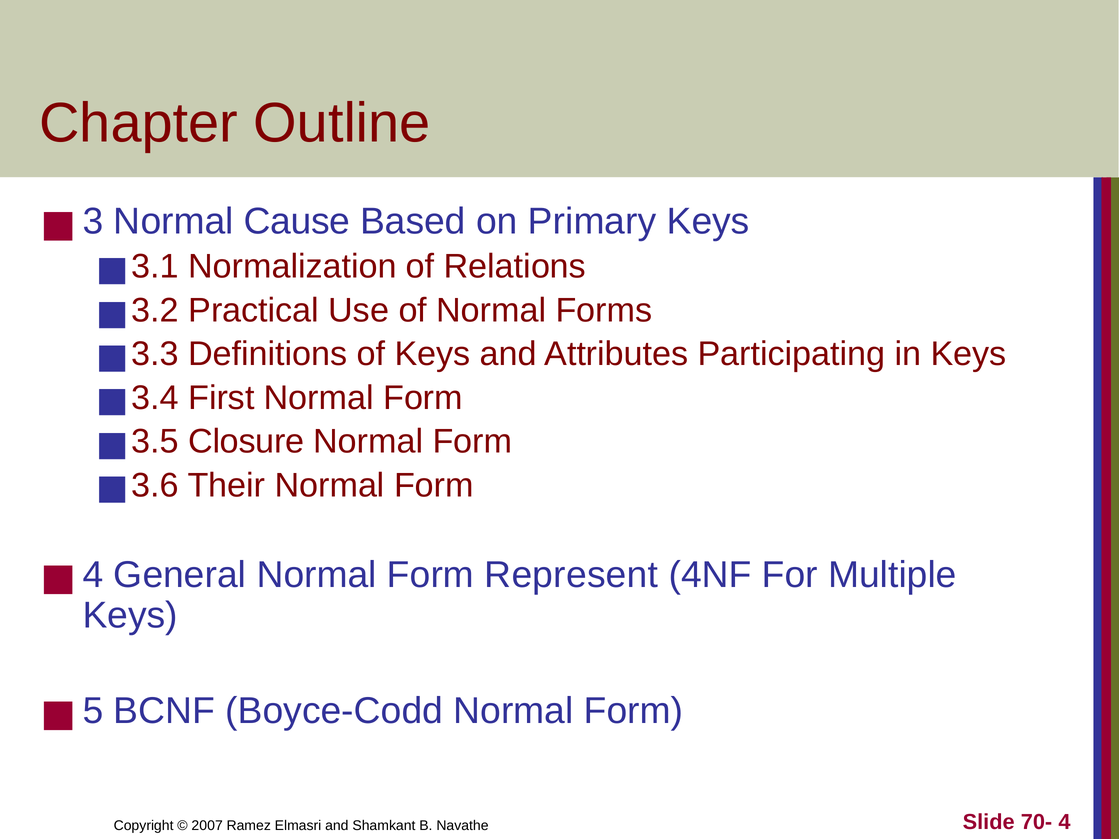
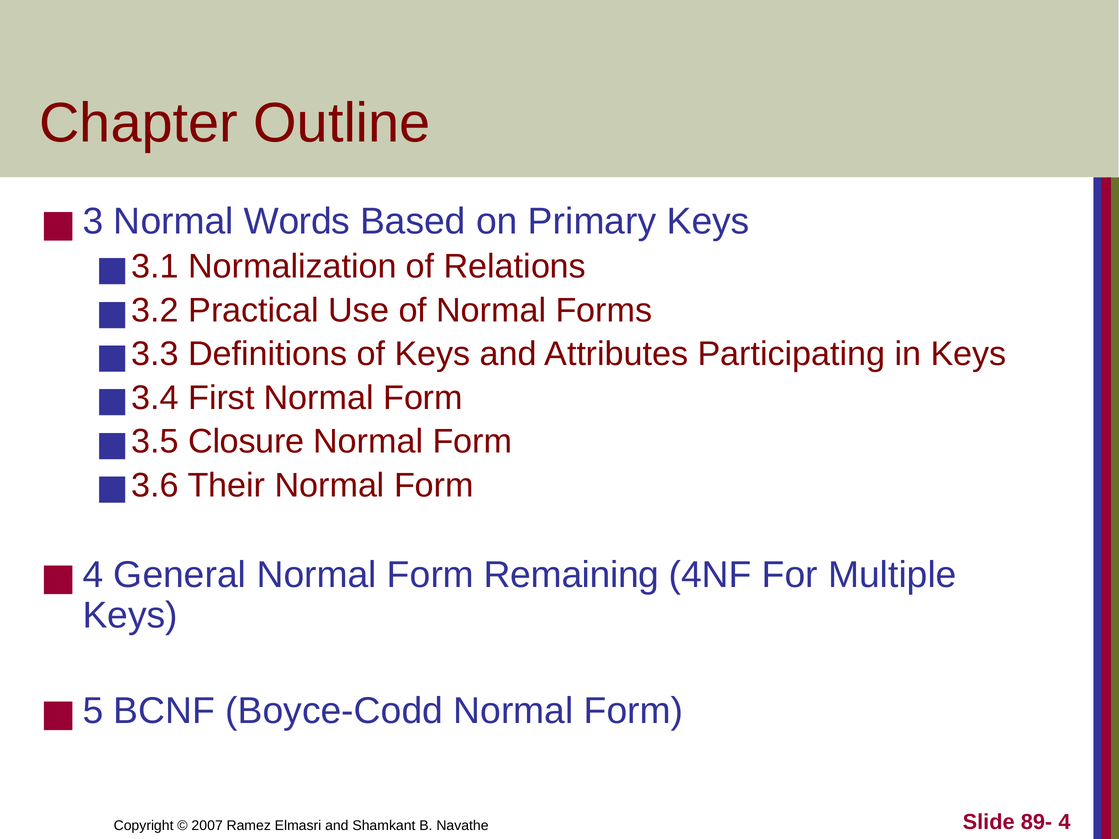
Cause: Cause -> Words
Represent: Represent -> Remaining
70-: 70- -> 89-
